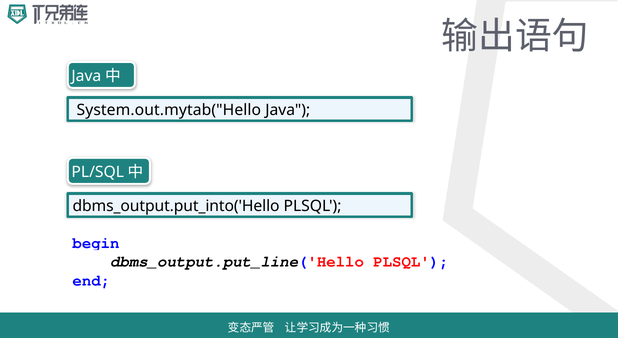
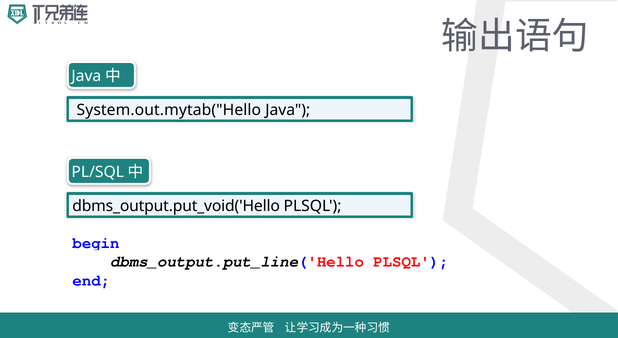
dbms_output.put_into('Hello: dbms_output.put_into('Hello -> dbms_output.put_void('Hello
